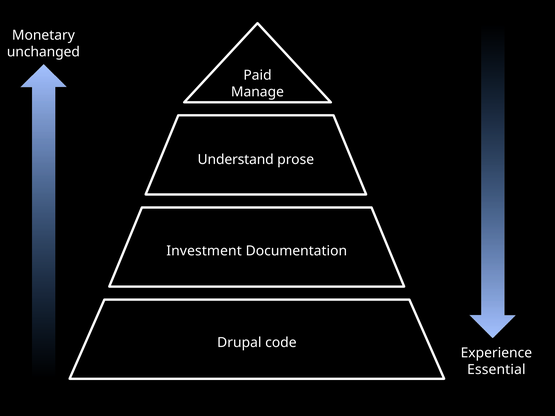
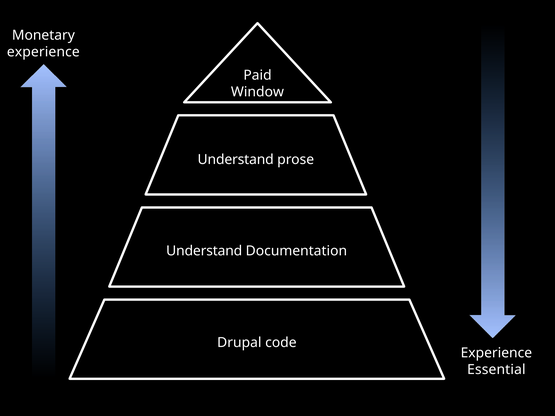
unchanged at (43, 52): unchanged -> experience
Manage: Manage -> Window
Investment at (204, 251): Investment -> Understand
